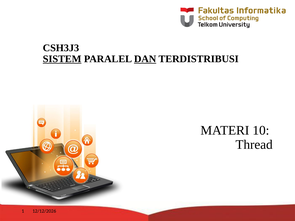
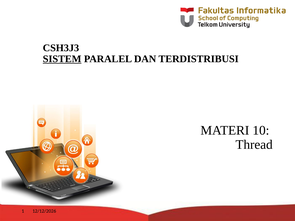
DAN underline: present -> none
